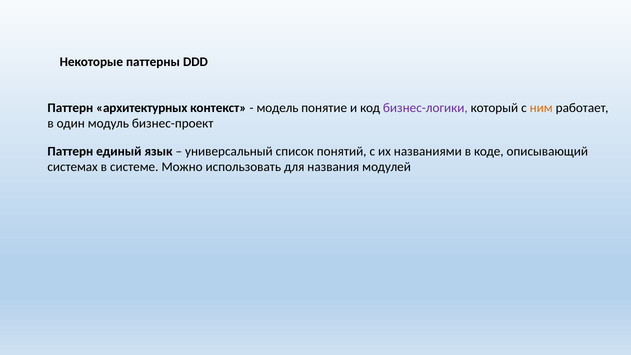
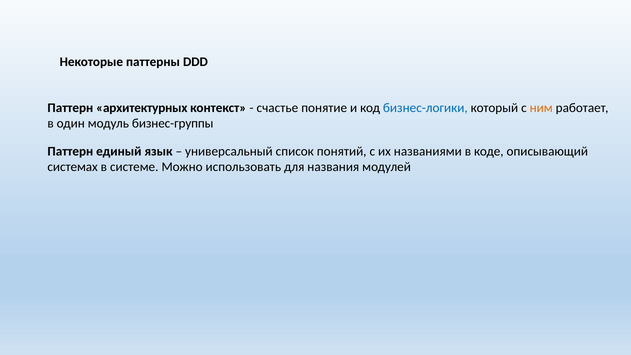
модель: модель -> счастье
бизнес-логики colour: purple -> blue
бизнес-проект: бизнес-проект -> бизнес-группы
